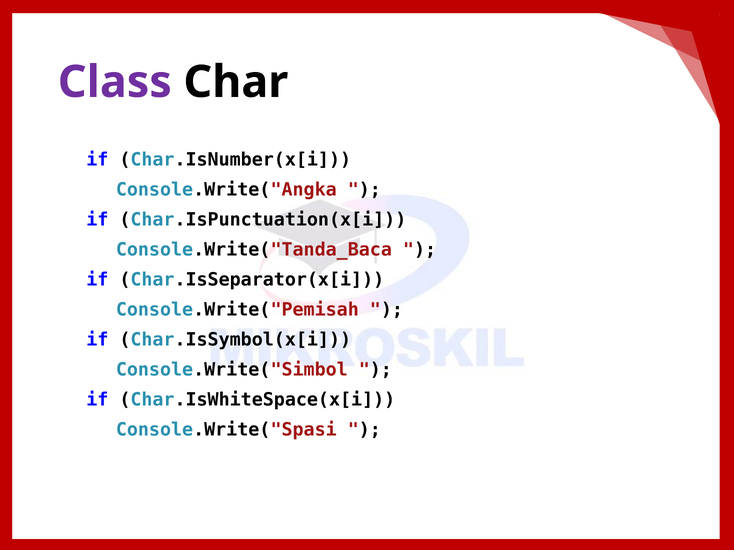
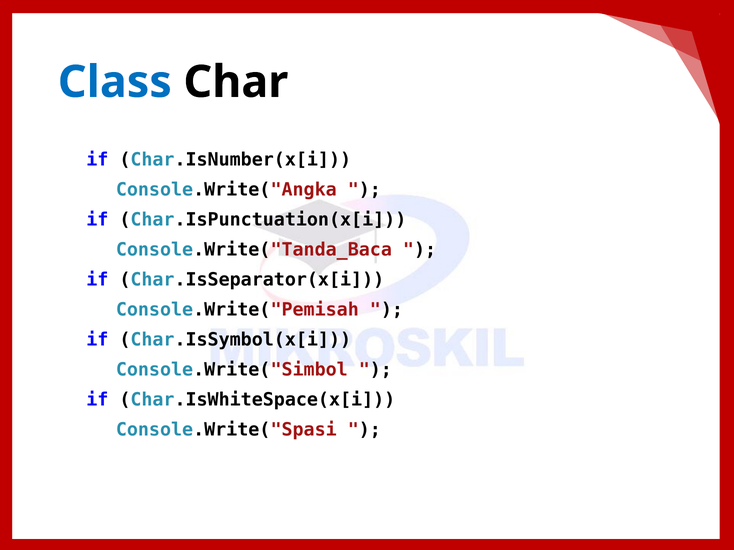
Class colour: purple -> blue
